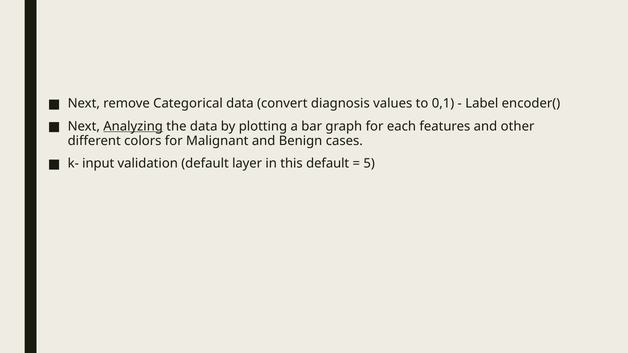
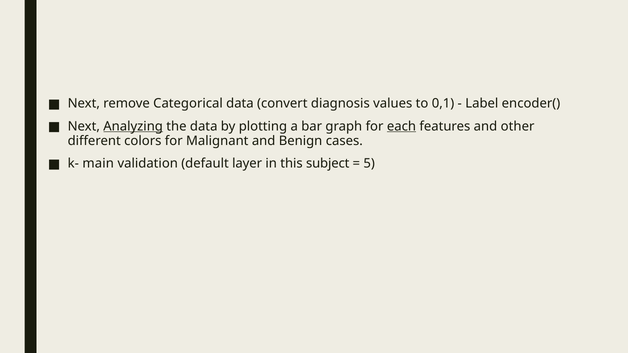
each underline: none -> present
input: input -> main
this default: default -> subject
